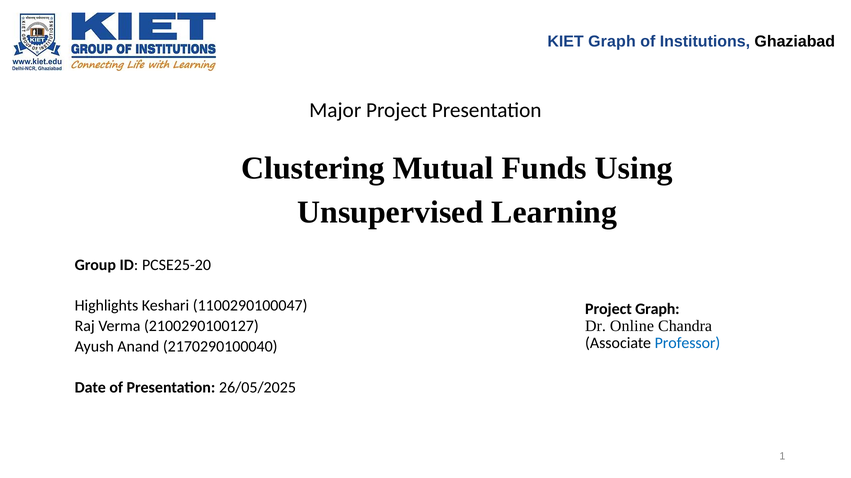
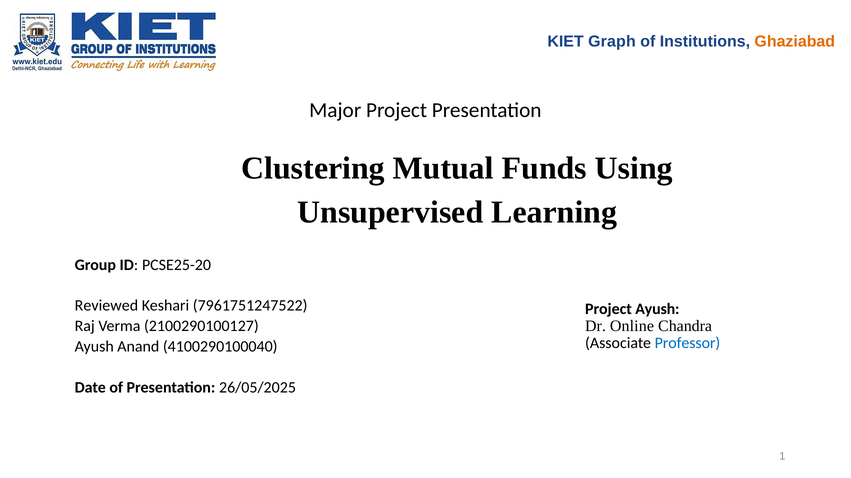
Ghaziabad colour: black -> orange
Highlights: Highlights -> Reviewed
1100290100047: 1100290100047 -> 7961751247522
Project Graph: Graph -> Ayush
2170290100040: 2170290100040 -> 4100290100040
